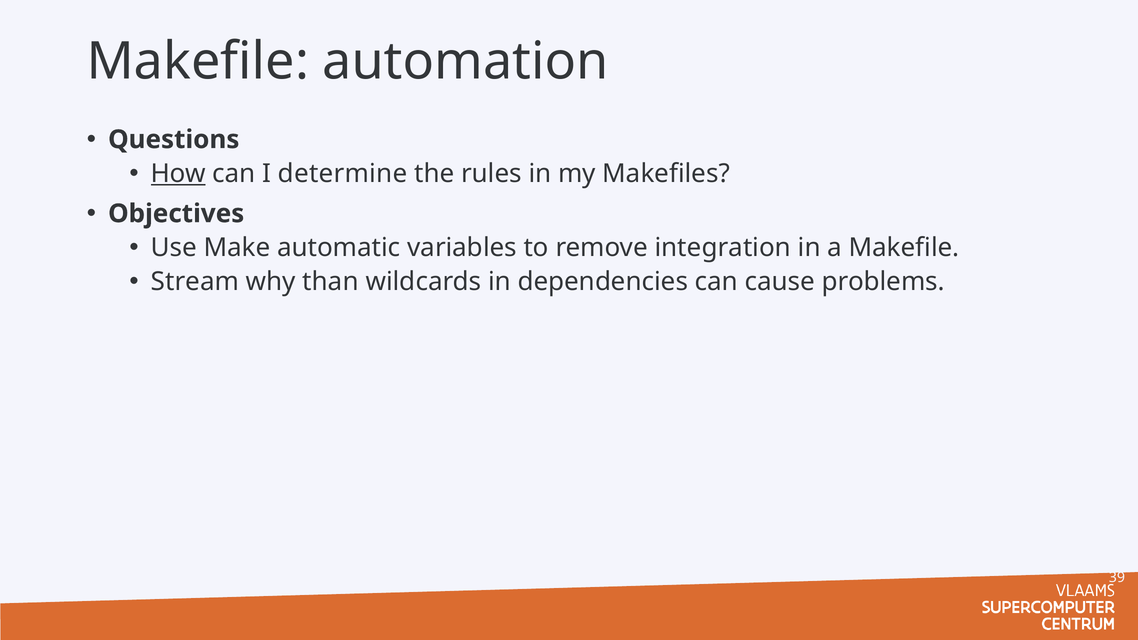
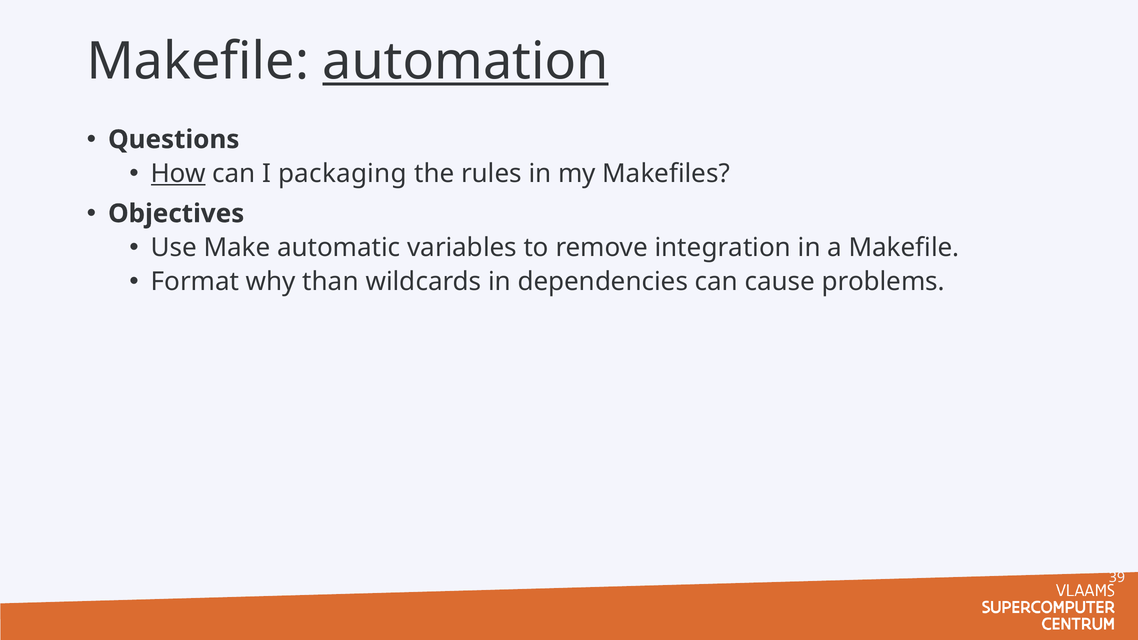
automation underline: none -> present
determine: determine -> packaging
Stream: Stream -> Format
